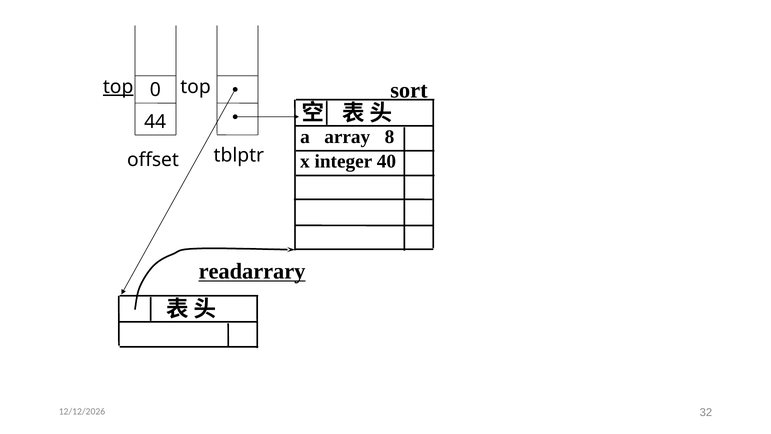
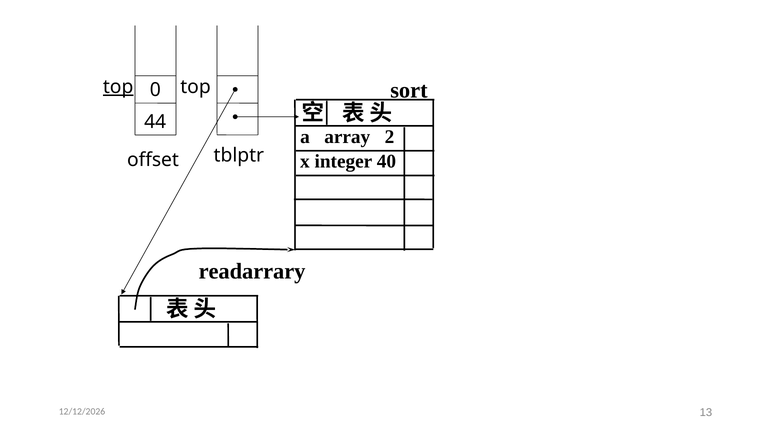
8: 8 -> 2
readarrary underline: present -> none
32: 32 -> 13
